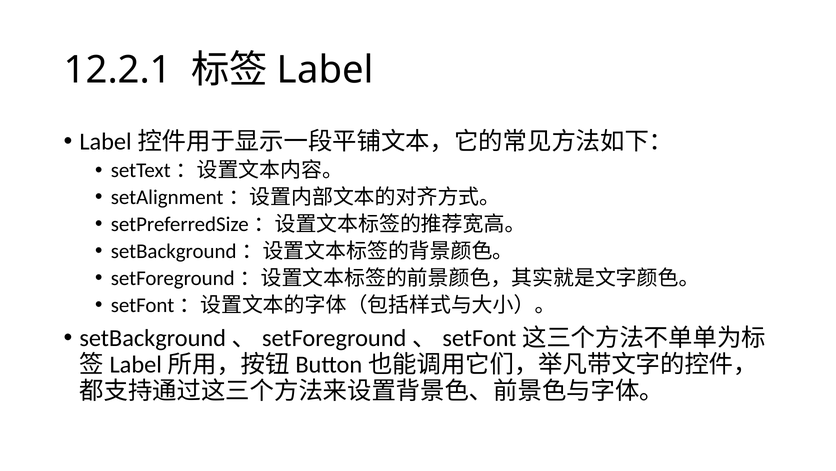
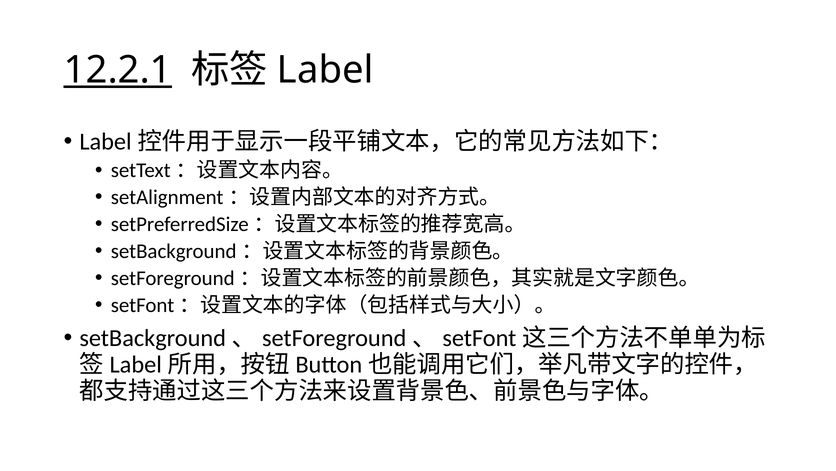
12.2.1 underline: none -> present
